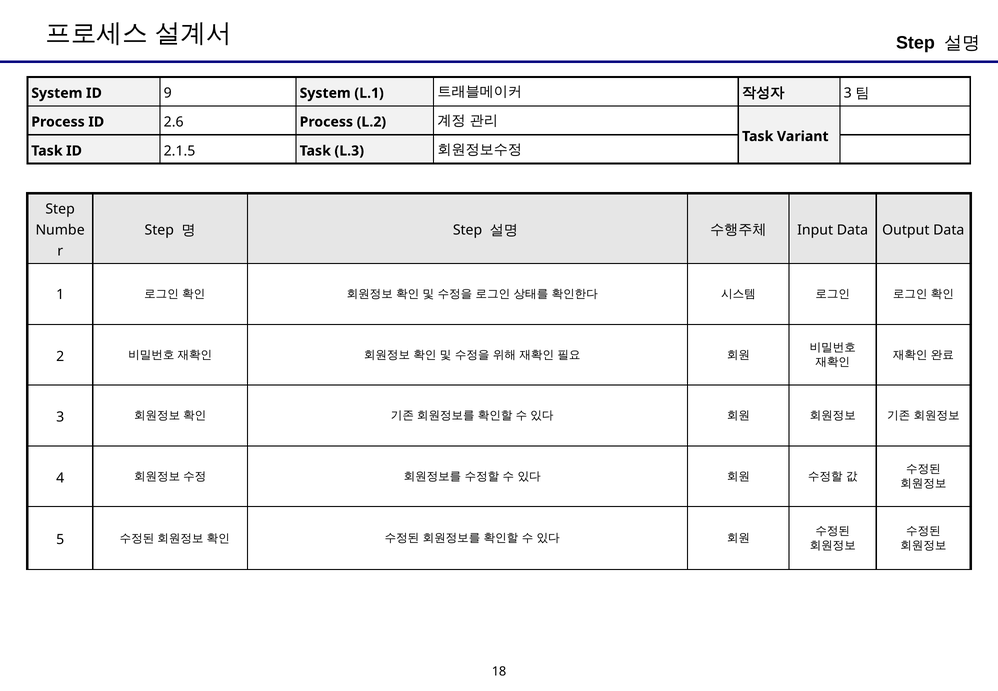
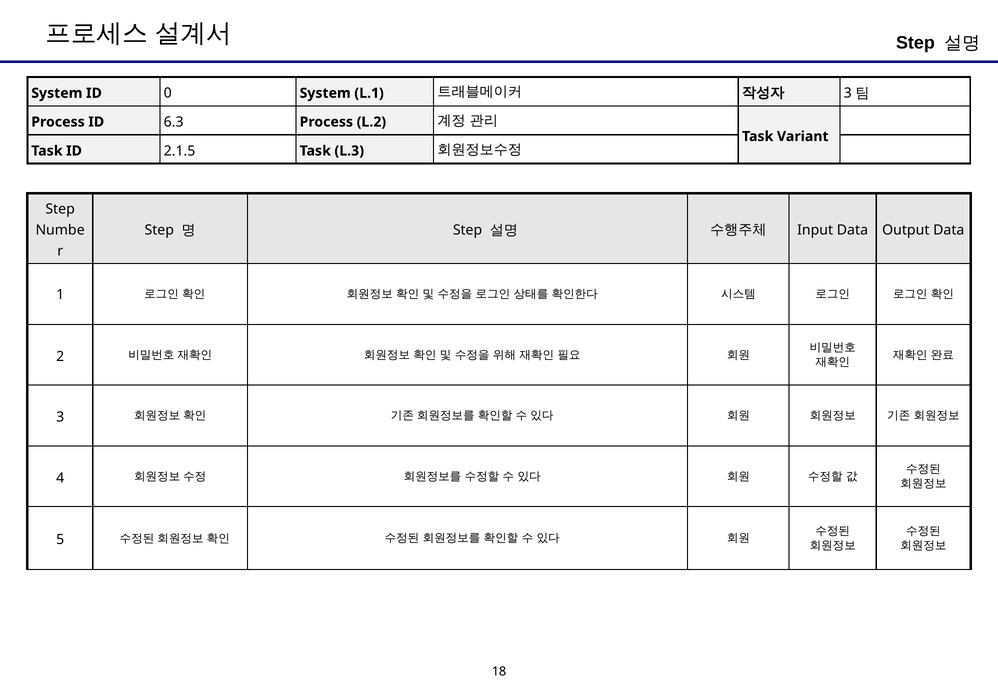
9: 9 -> 0
2.6: 2.6 -> 6.3
